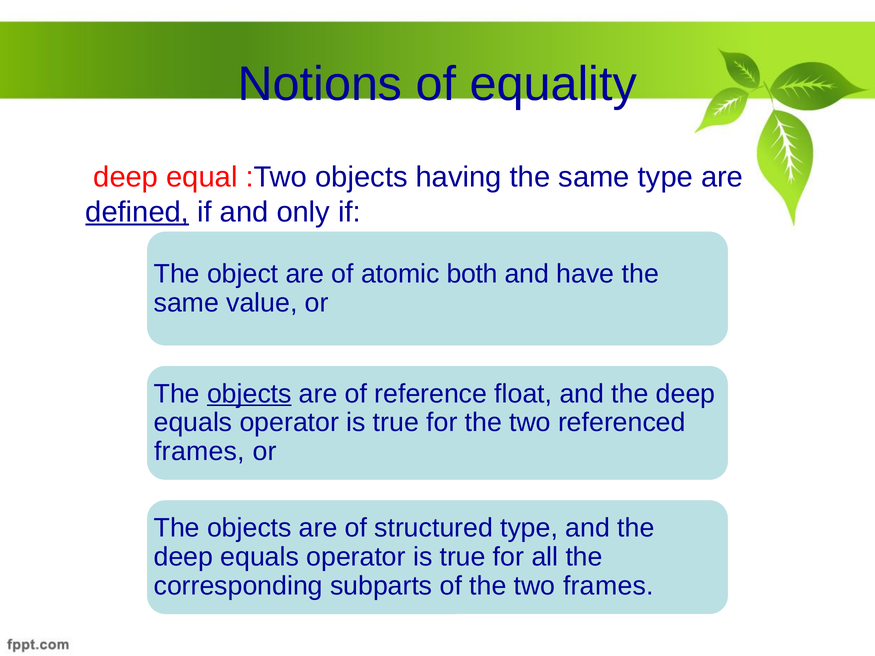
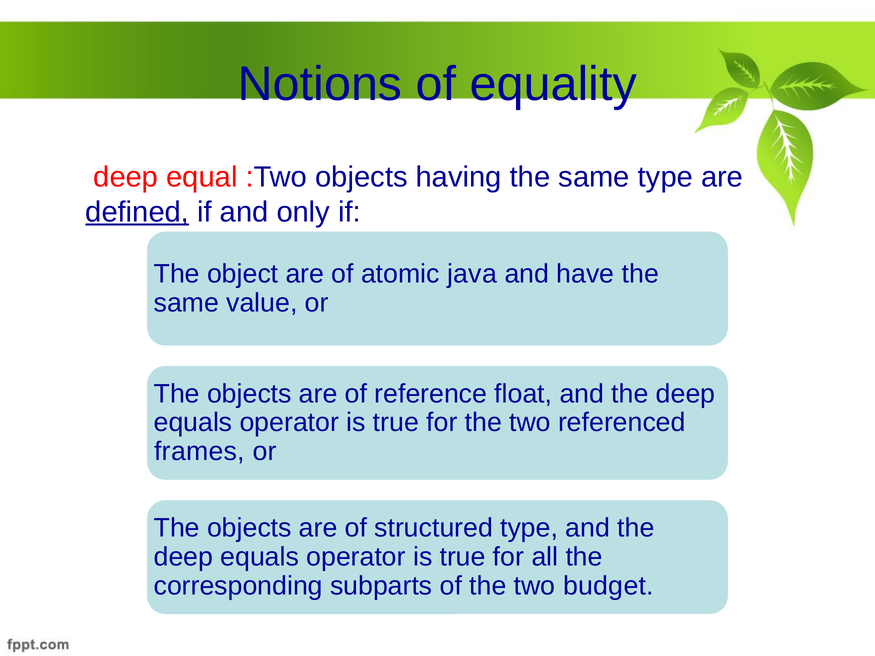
both: both -> java
objects at (249, 394) underline: present -> none
frames at (608, 586): frames -> budget
